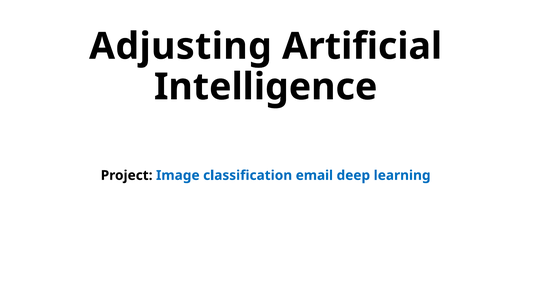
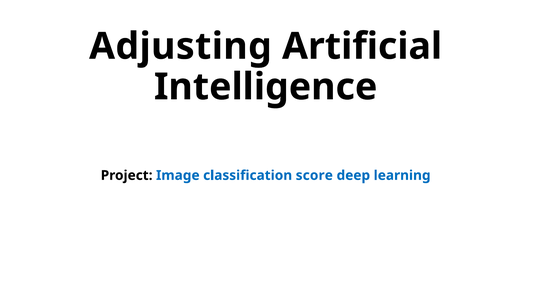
email: email -> score
